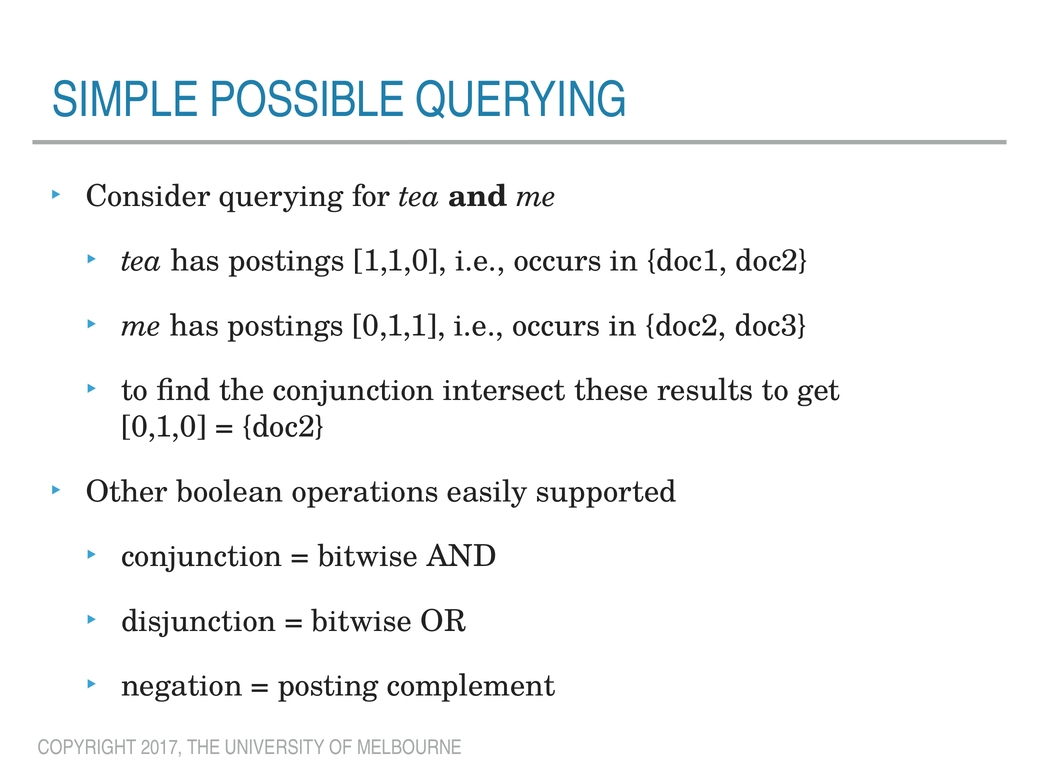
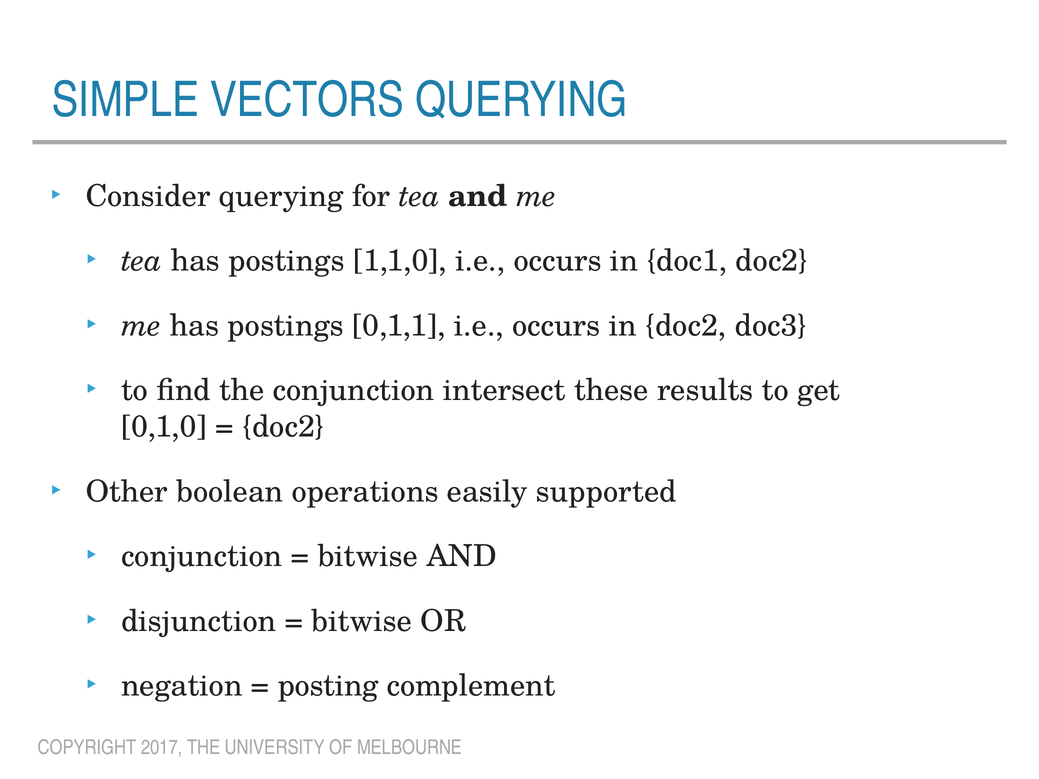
POSSIBLE: POSSIBLE -> VECTORS
